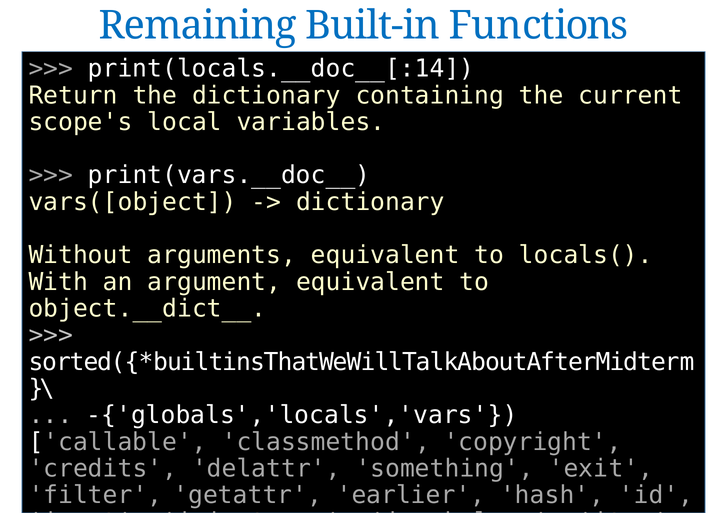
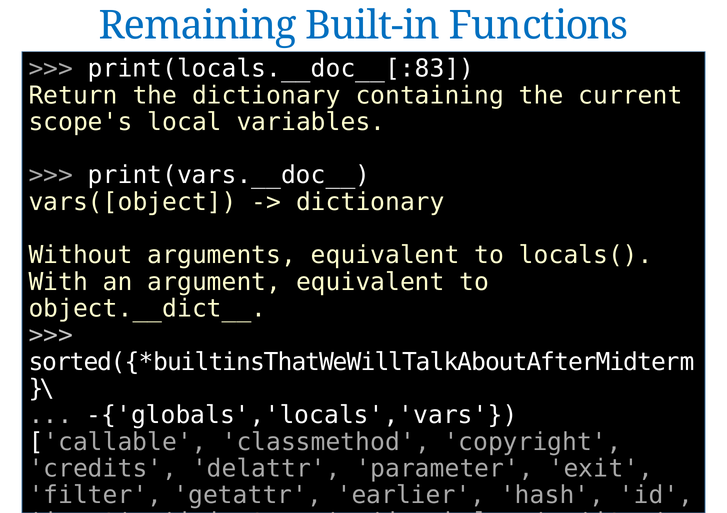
print(locals.__doc__[:14: print(locals.__doc__[:14 -> print(locals.__doc__[:83
something: something -> parameter
